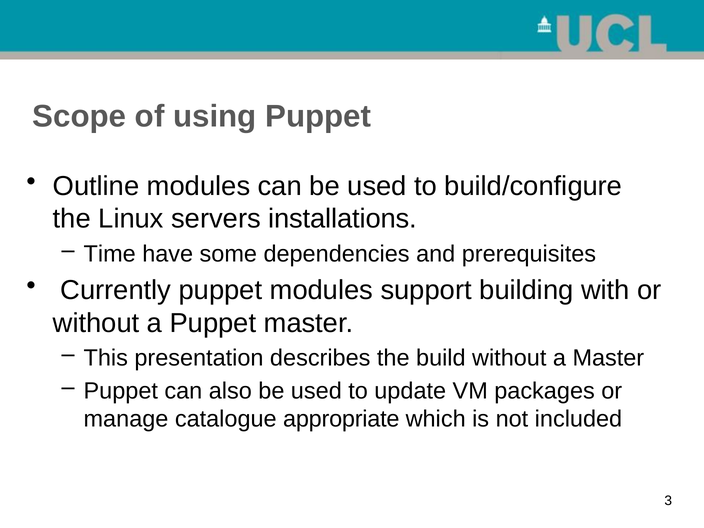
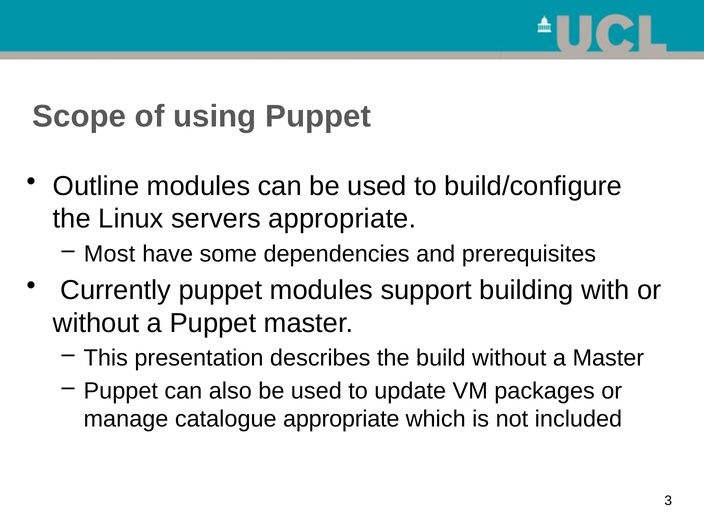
servers installations: installations -> appropriate
Time: Time -> Most
